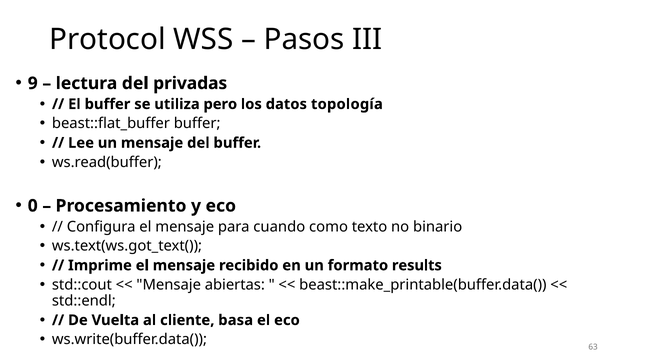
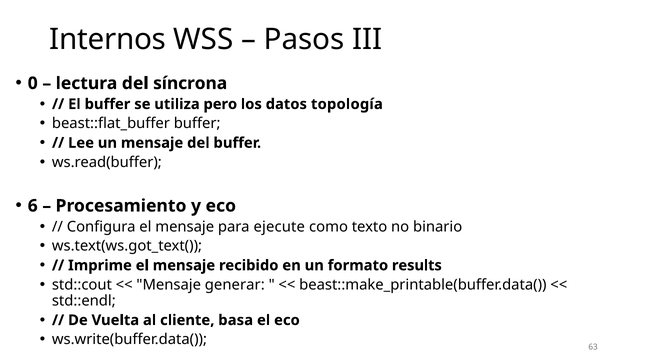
Protocol: Protocol -> Internos
9: 9 -> 0
privadas: privadas -> síncrona
0: 0 -> 6
cuando: cuando -> ejecute
abiertas: abiertas -> generar
